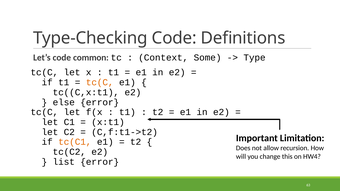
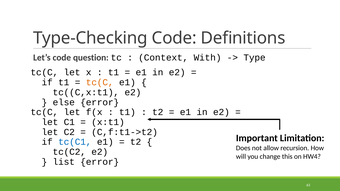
common: common -> question
Some: Some -> With
tc(C1 colour: orange -> blue
